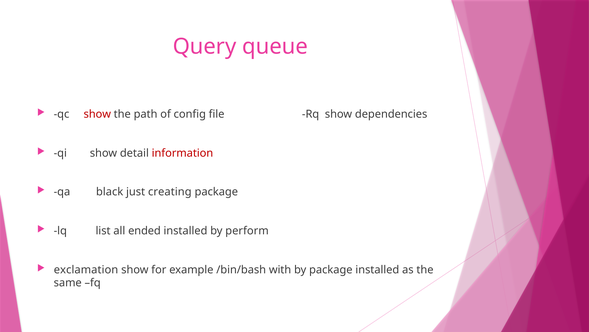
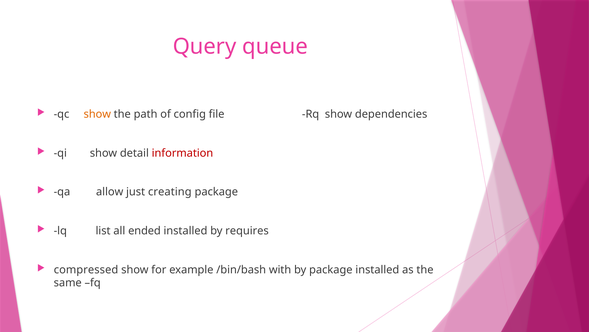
show at (97, 114) colour: red -> orange
black: black -> allow
perform: perform -> requires
exclamation: exclamation -> compressed
